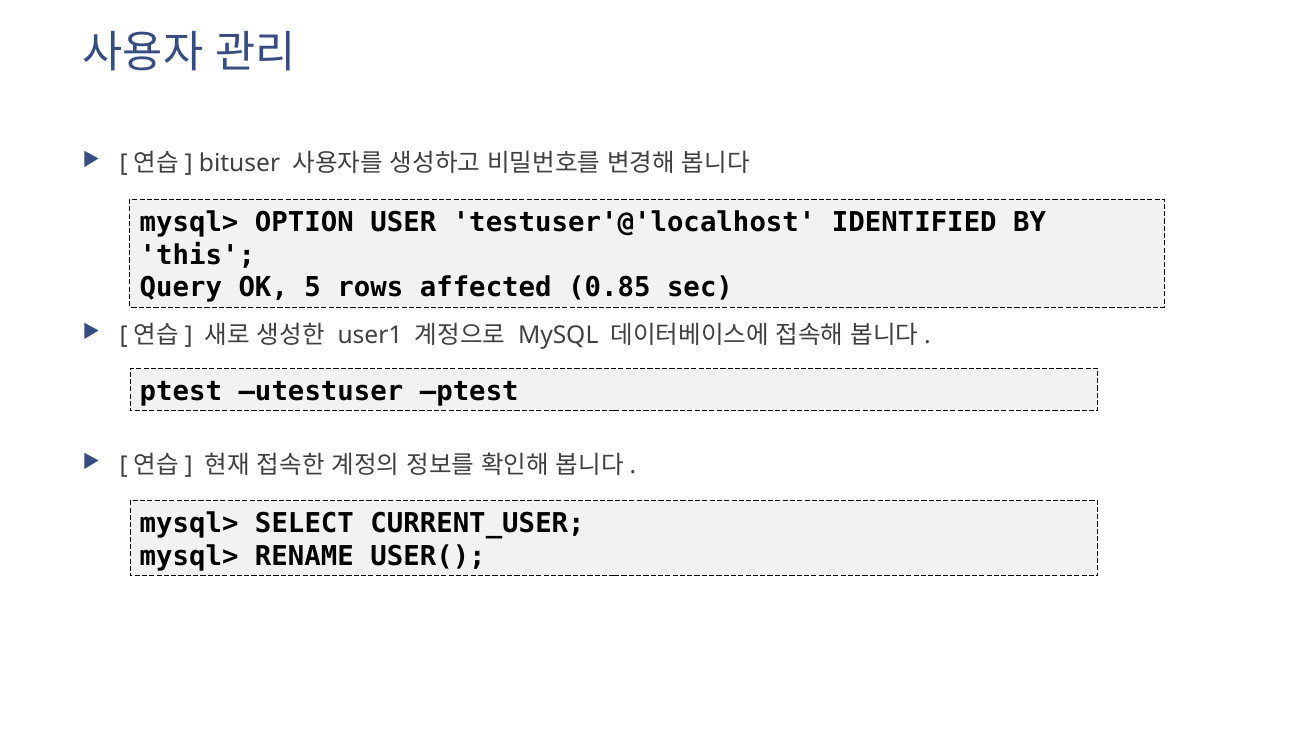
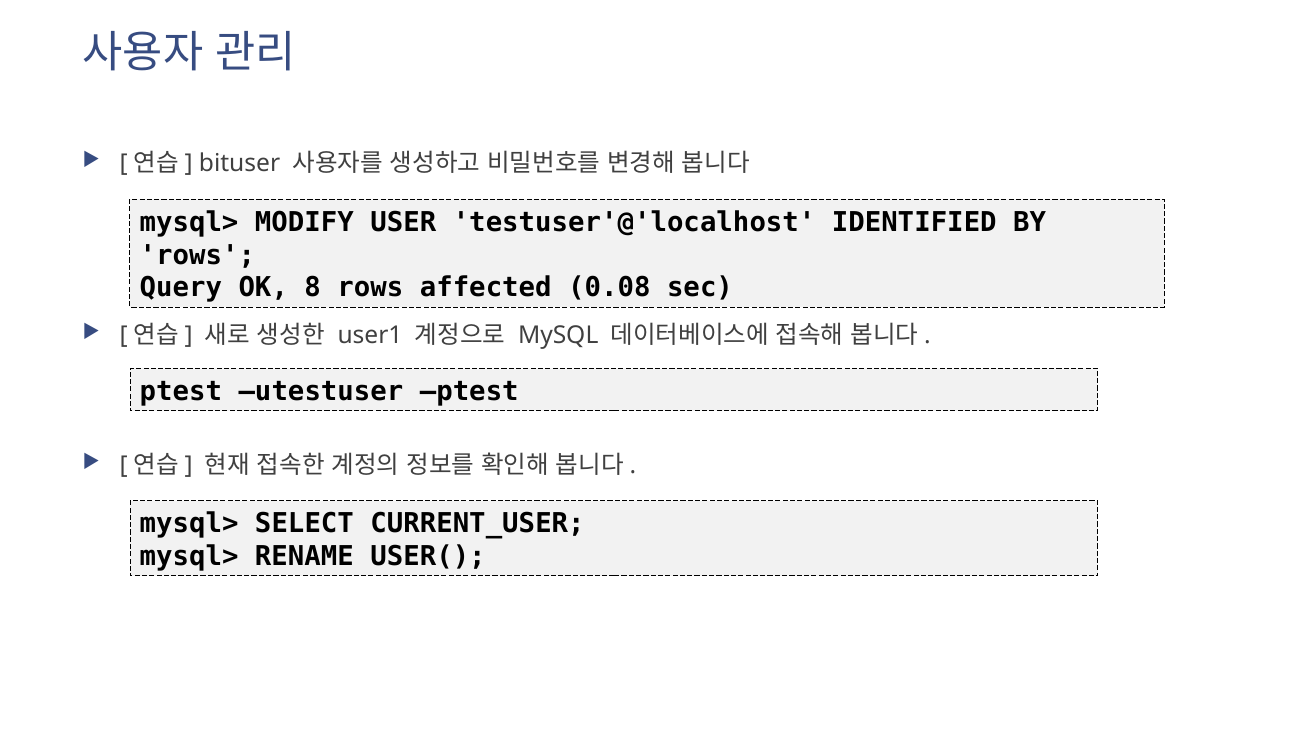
OPTION: OPTION -> MODIFY
this at (197, 255): this -> rows
5: 5 -> 8
0.85: 0.85 -> 0.08
